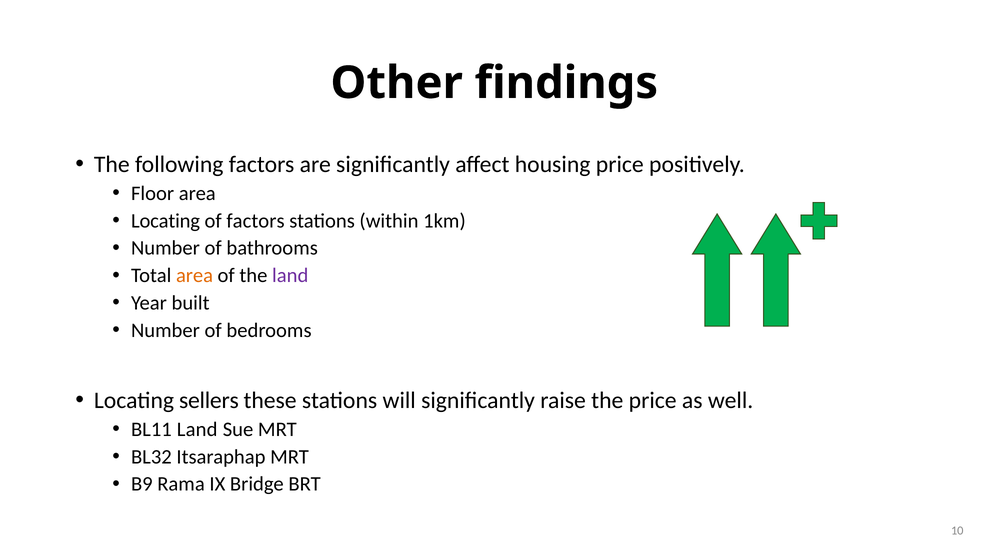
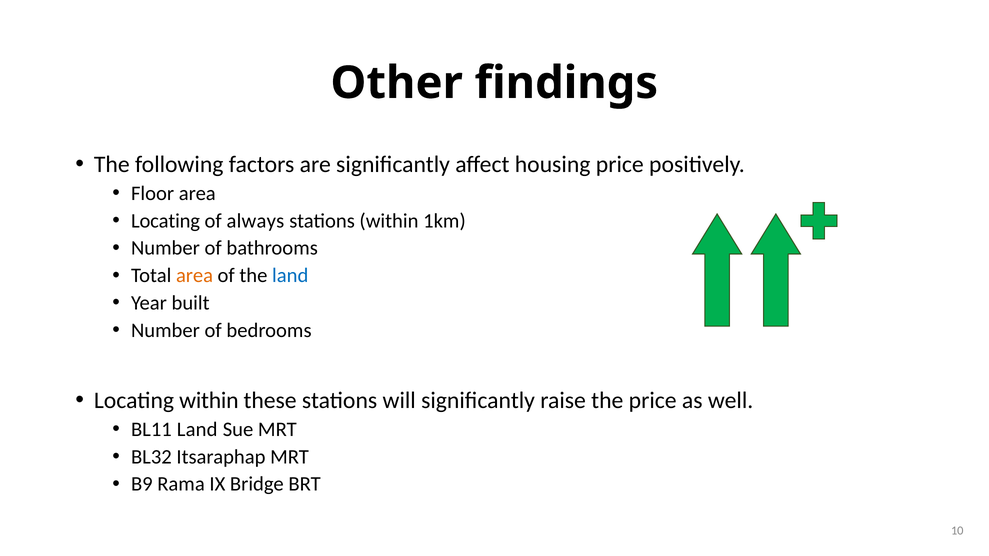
of factors: factors -> always
land at (290, 276) colour: purple -> blue
Locating sellers: sellers -> within
